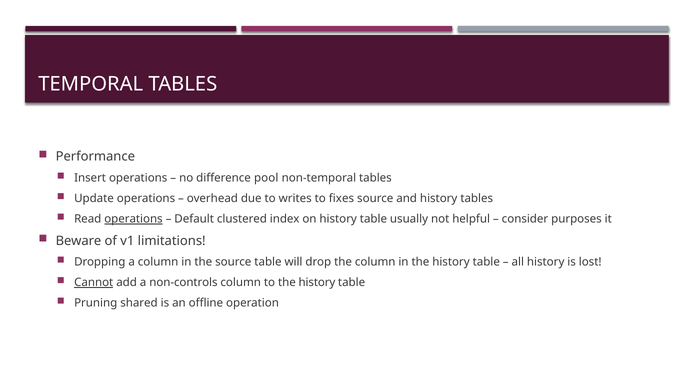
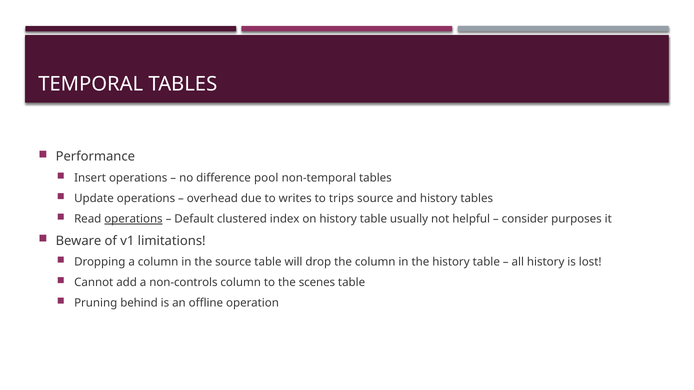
fixes: fixes -> trips
Cannot underline: present -> none
to the history: history -> scenes
shared: shared -> behind
